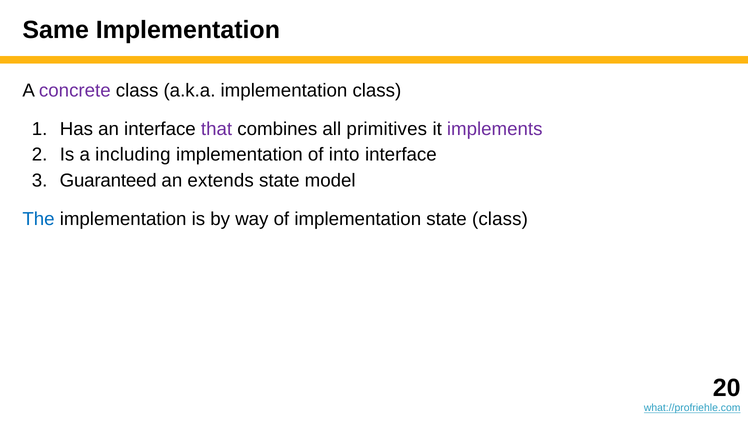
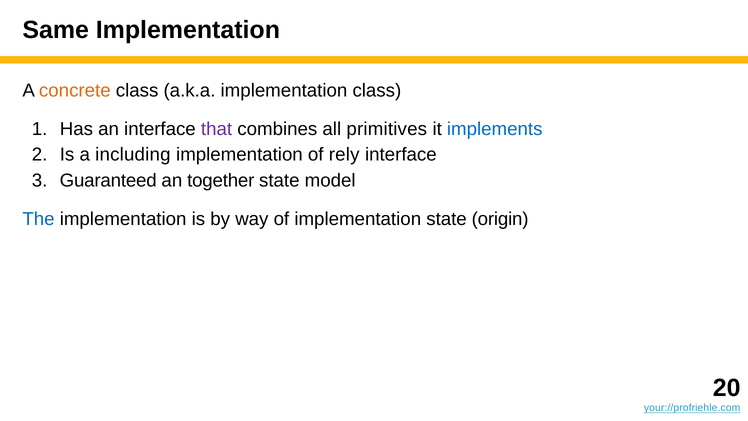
concrete colour: purple -> orange
implements colour: purple -> blue
into: into -> rely
extends: extends -> together
state class: class -> origin
what://profriehle.com: what://profriehle.com -> your://profriehle.com
